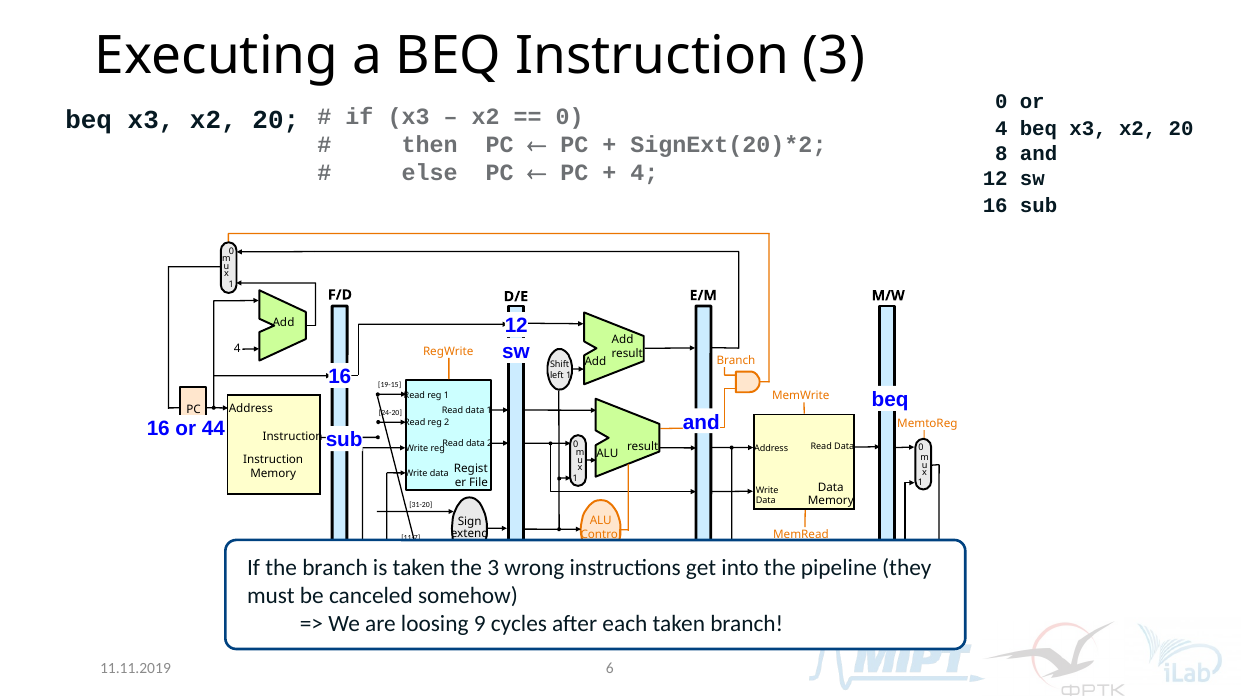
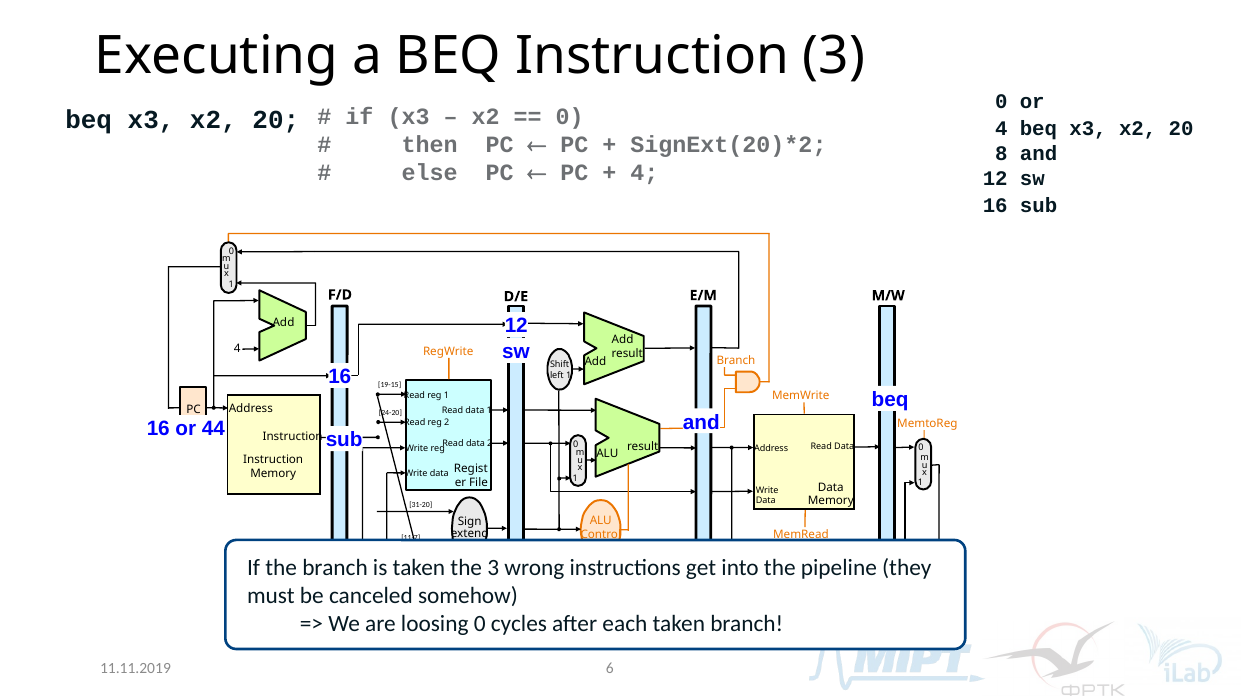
loosing 9: 9 -> 0
